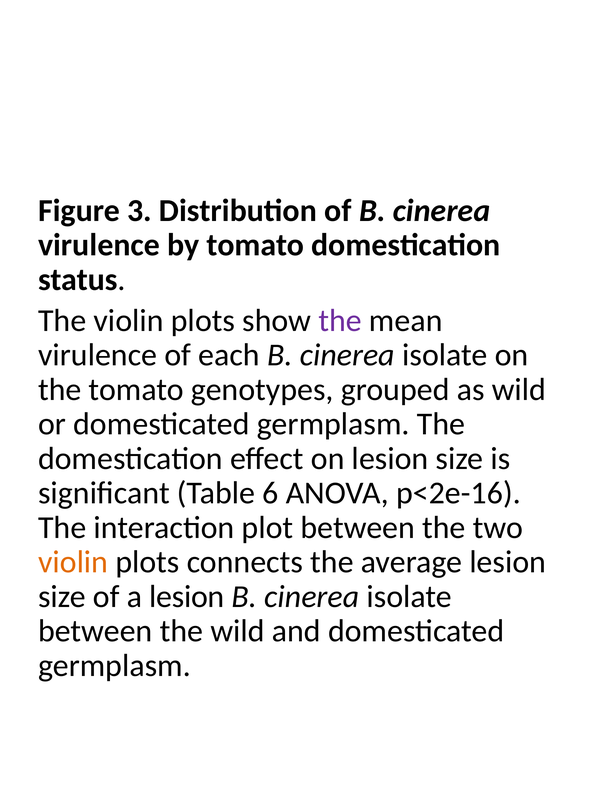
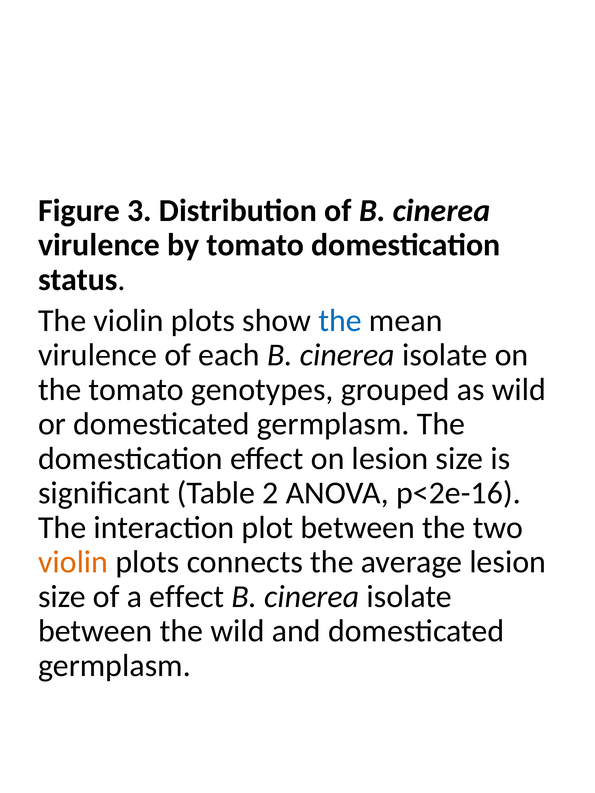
the at (340, 321) colour: purple -> blue
6: 6 -> 2
a lesion: lesion -> effect
